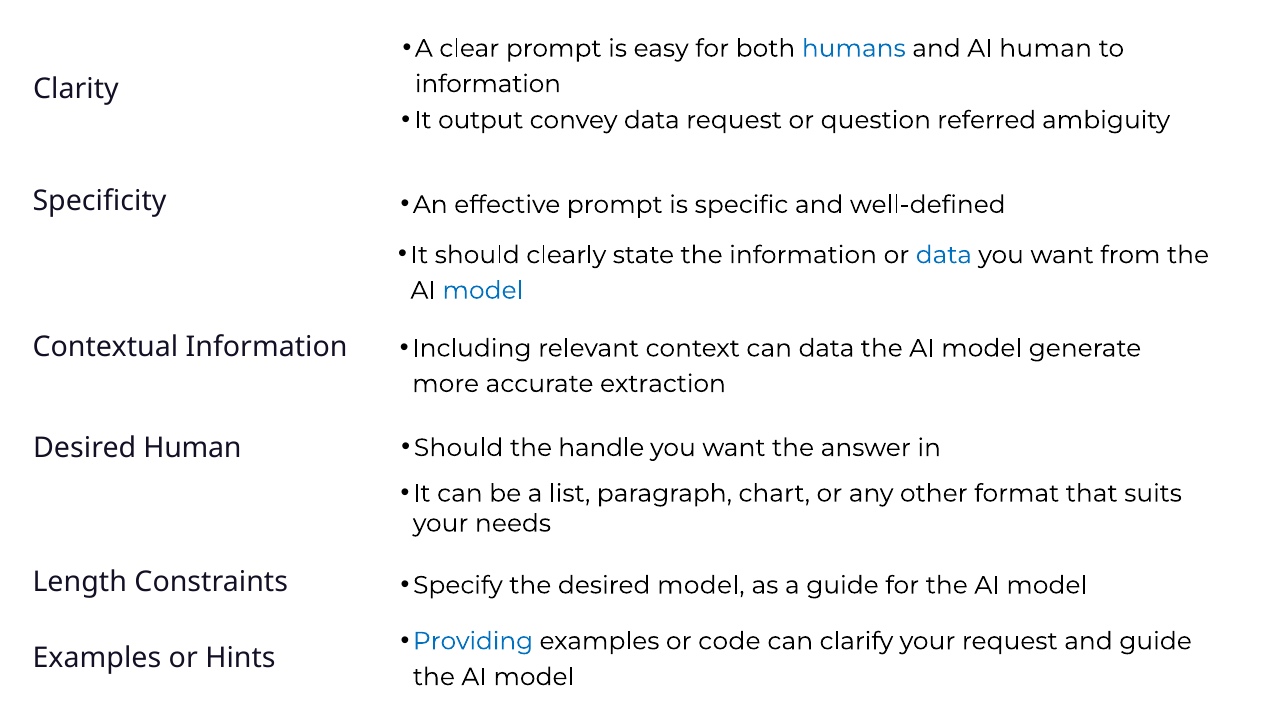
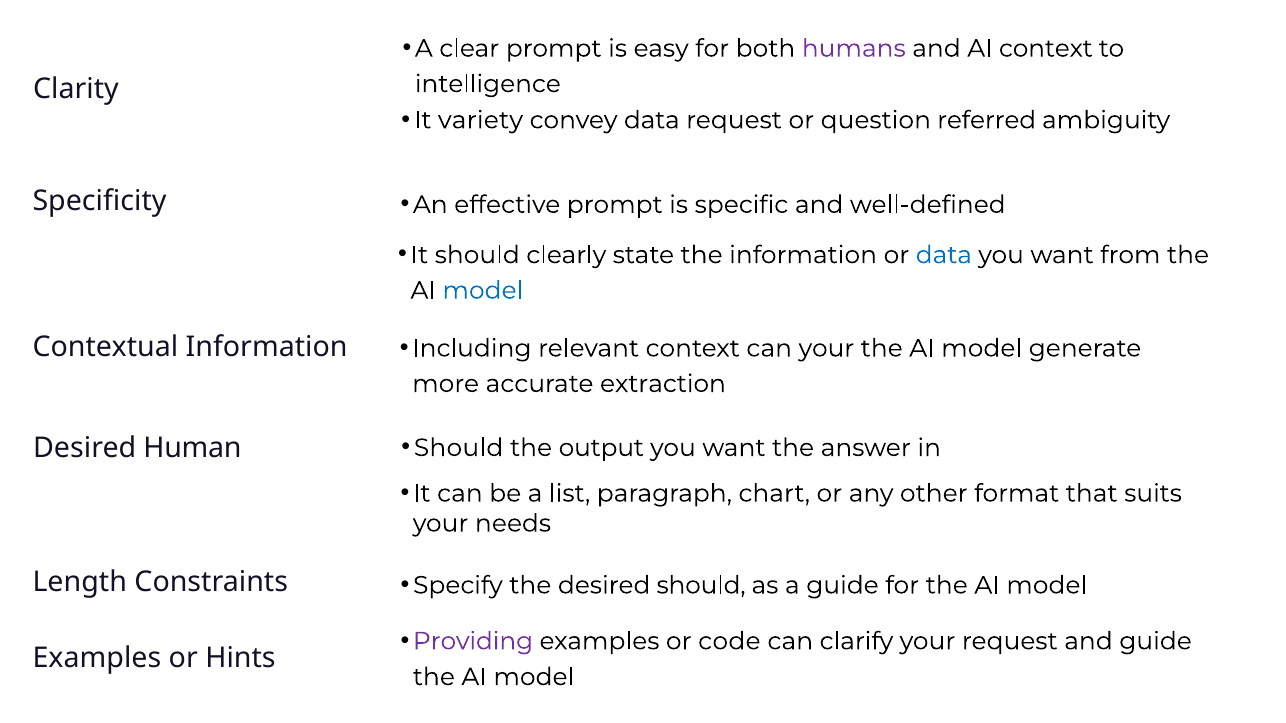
humans colour: blue -> purple
AI human: human -> context
information at (488, 84): information -> intelligence
output: output -> variety
can data: data -> your
handle: handle -> output
desired model: model -> should
Providing colour: blue -> purple
